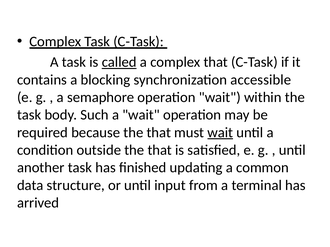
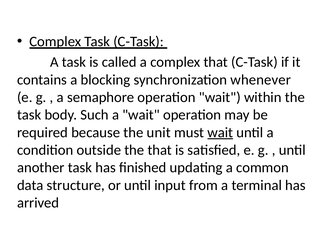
called underline: present -> none
accessible: accessible -> whenever
because the that: that -> unit
